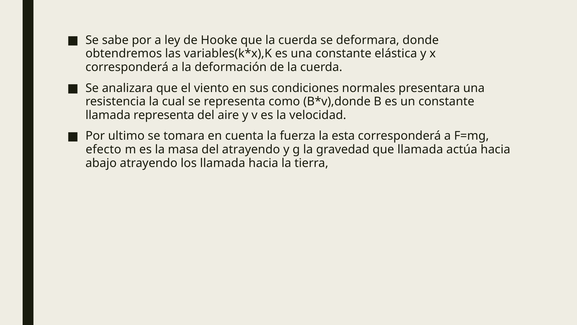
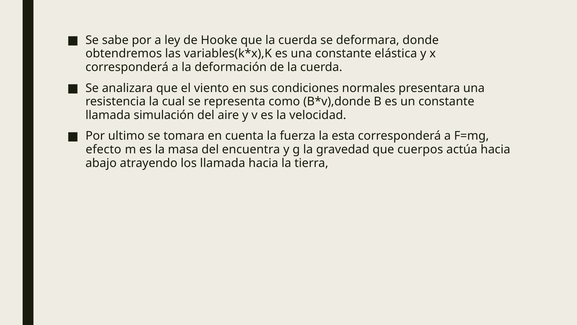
llamada representa: representa -> simulación
del atrayendo: atrayendo -> encuentra
que llamada: llamada -> cuerpos
